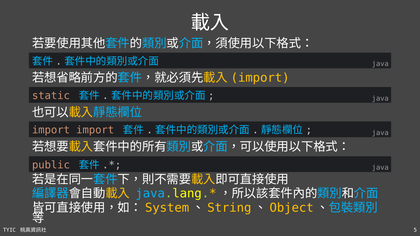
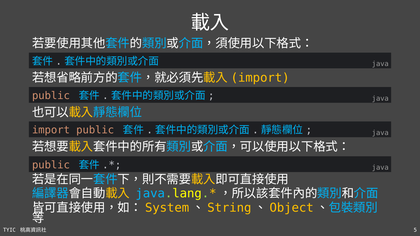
static at (51, 96): static -> public
import import: import -> public
